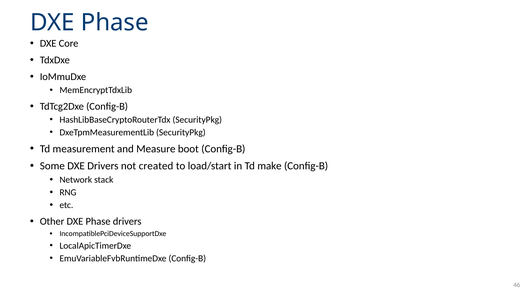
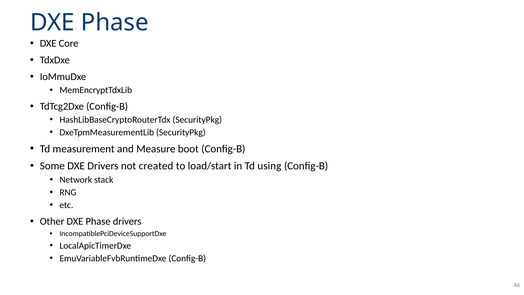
make: make -> using
